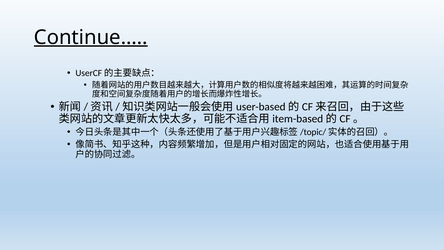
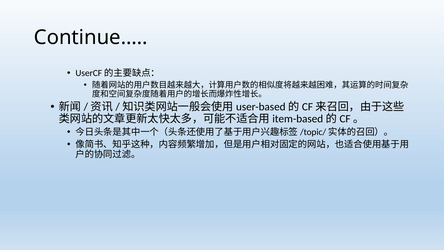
Continue… underline: present -> none
